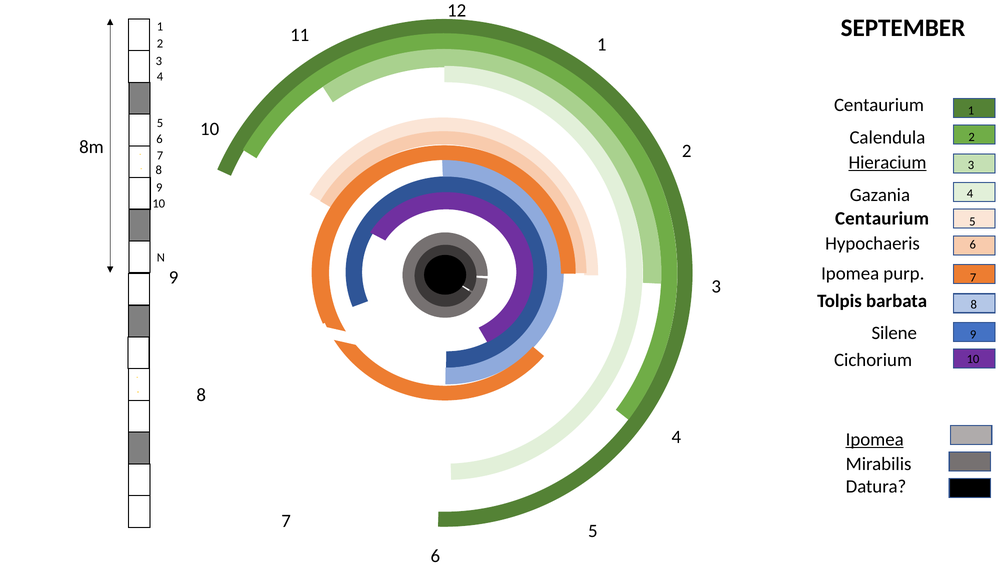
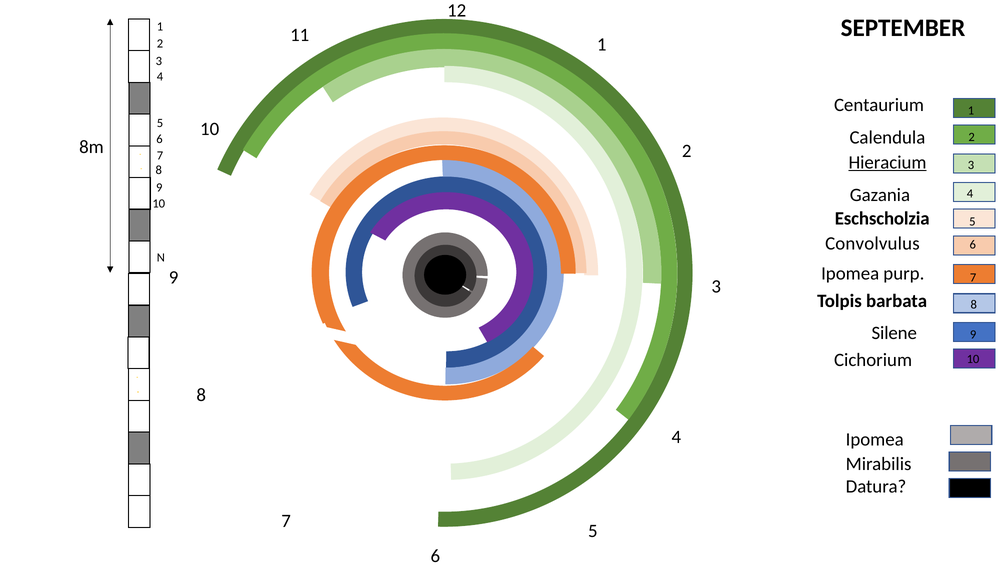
Centaurium at (882, 219): Centaurium -> Eschscholzia
Hypochaeris: Hypochaeris -> Convolvulus
Ipomea at (875, 439) underline: present -> none
